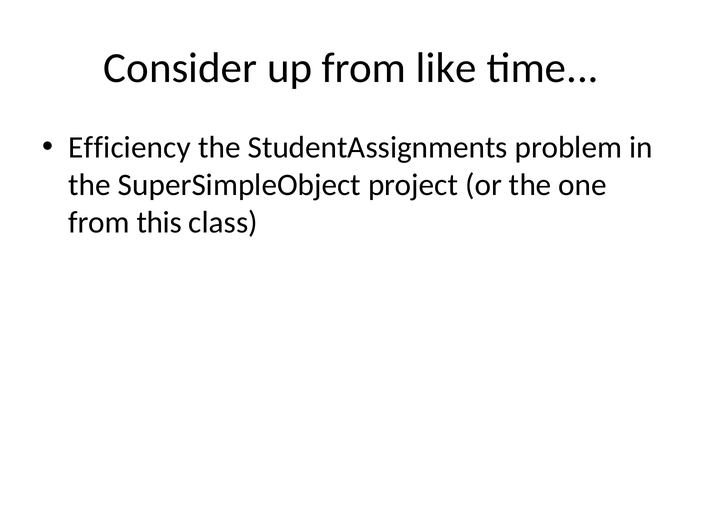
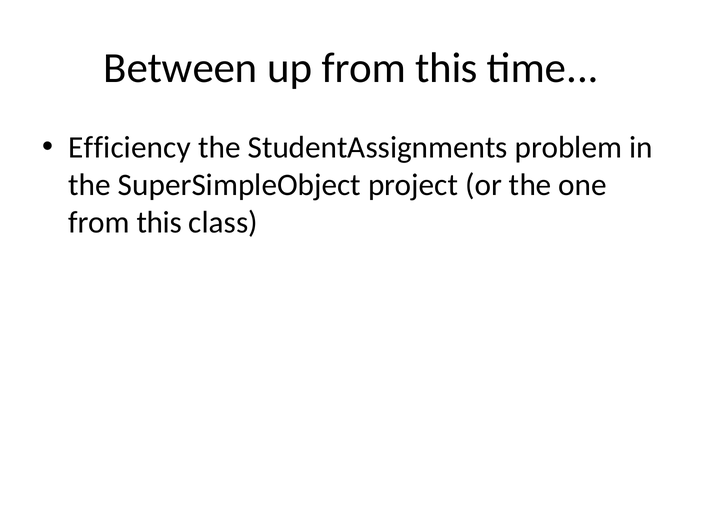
Consider: Consider -> Between
up from like: like -> this
